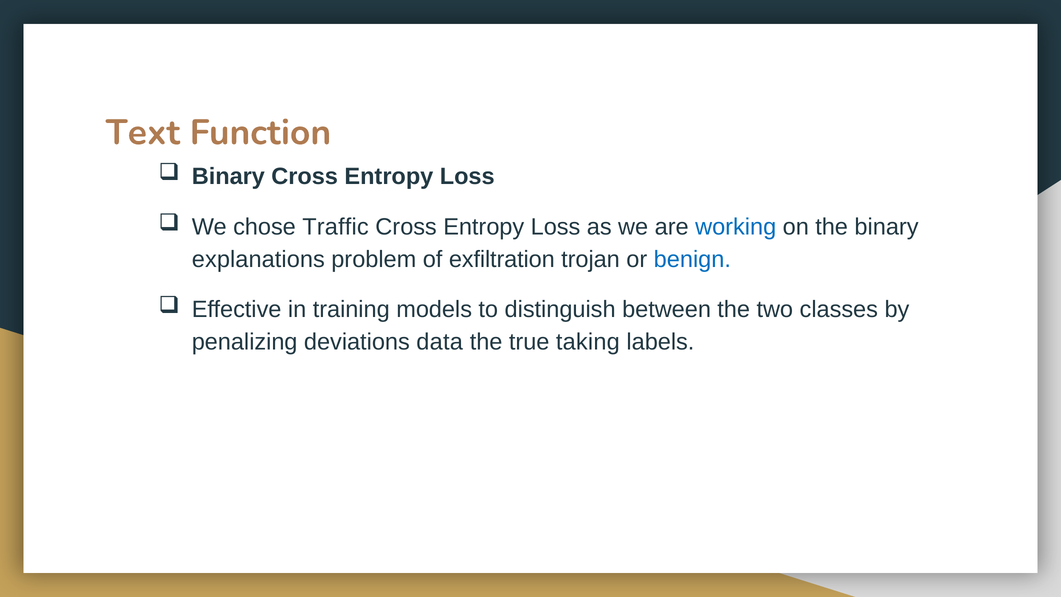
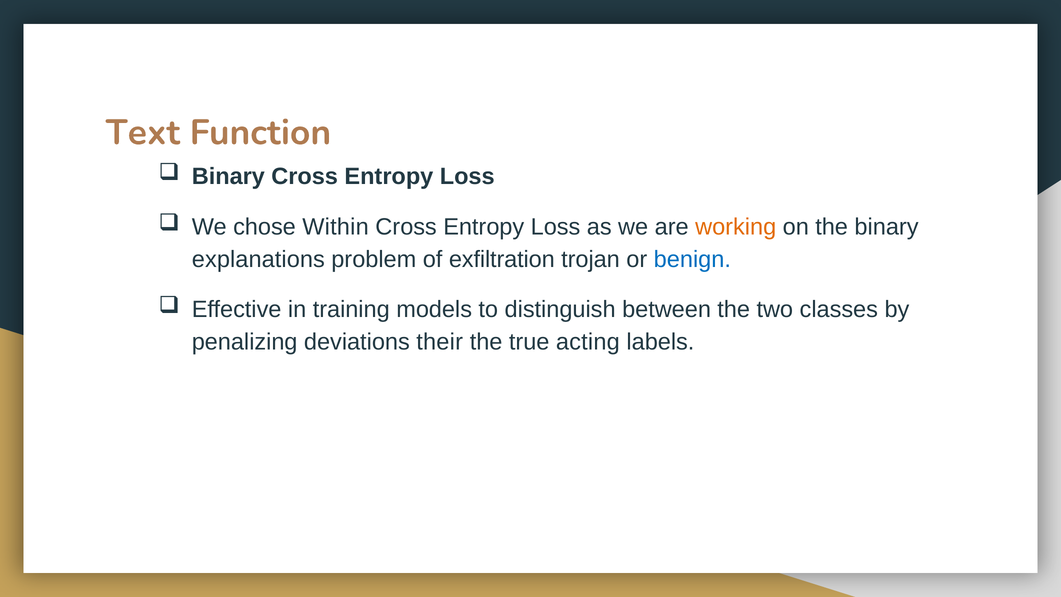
Traffic: Traffic -> Within
working colour: blue -> orange
data: data -> their
taking: taking -> acting
